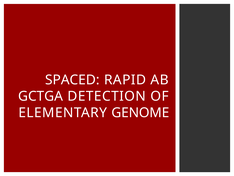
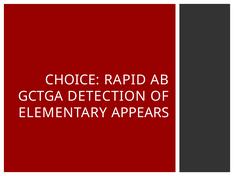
SPACED: SPACED -> CHOICE
GENOME: GENOME -> APPEARS
